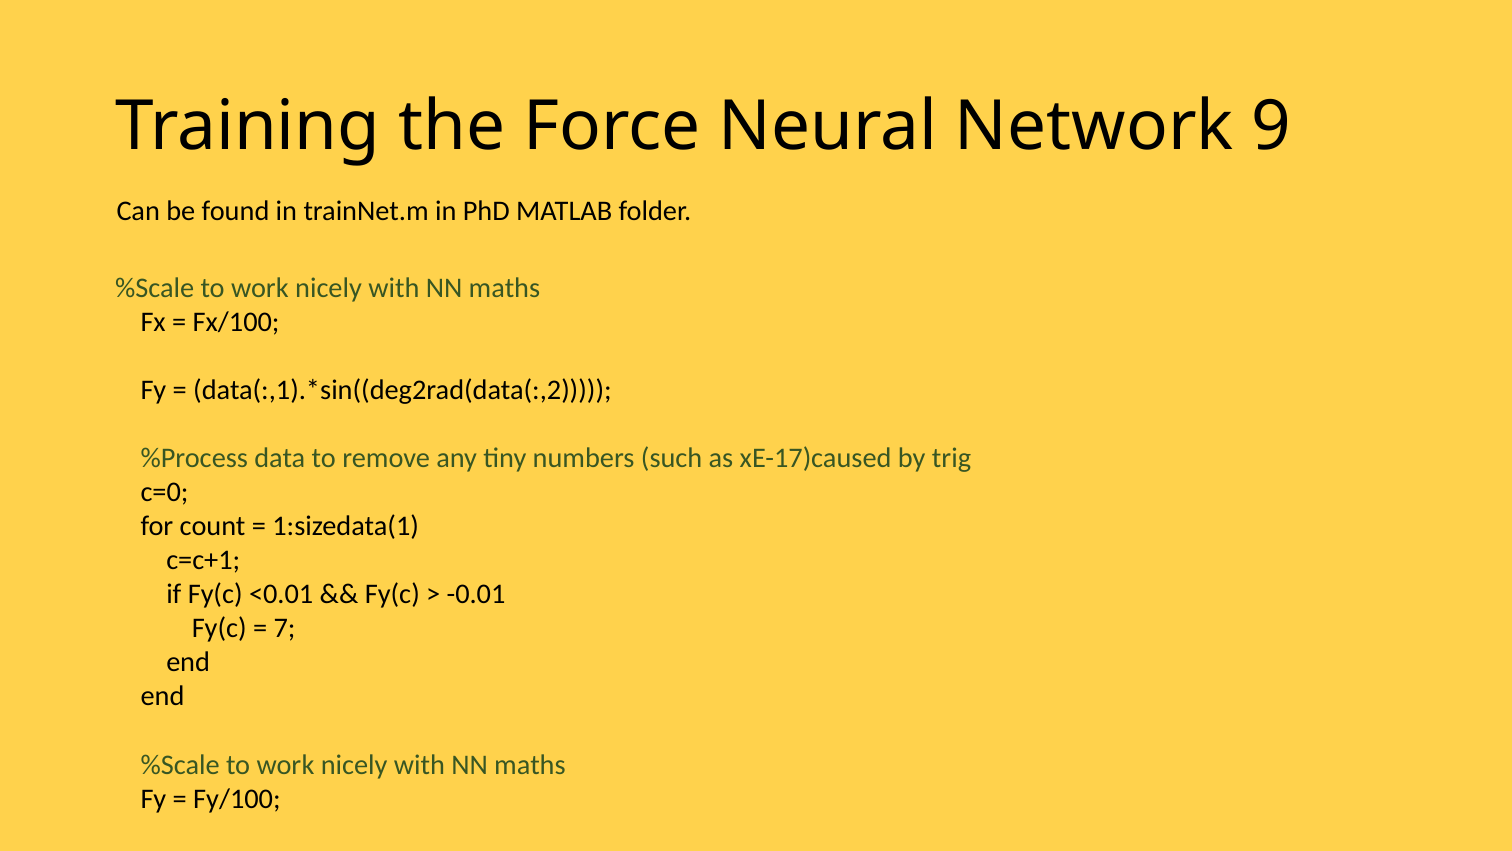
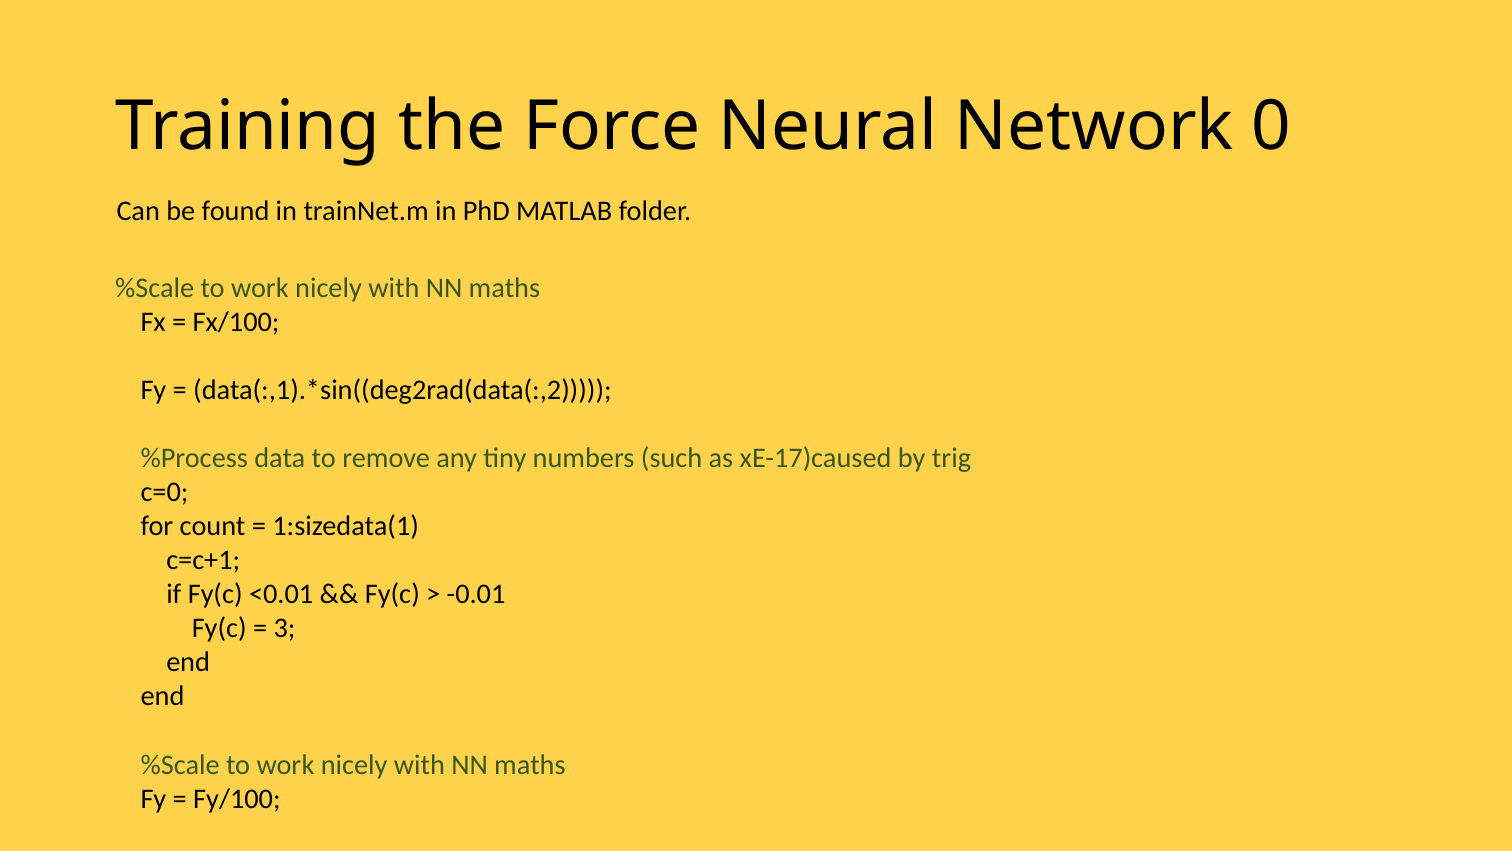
9: 9 -> 0
7: 7 -> 3
